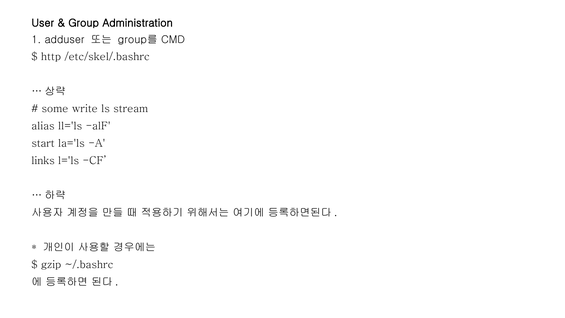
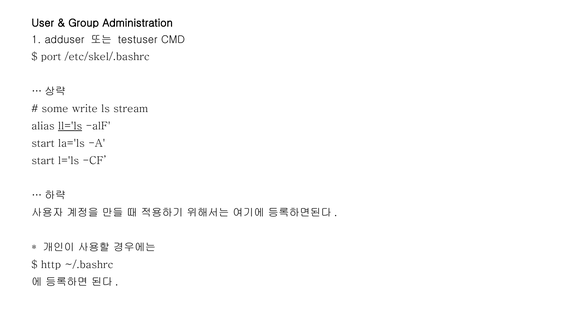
group를: group를 -> testuser
http: http -> port
ll='ls underline: none -> present
links at (43, 161): links -> start
gzip: gzip -> http
